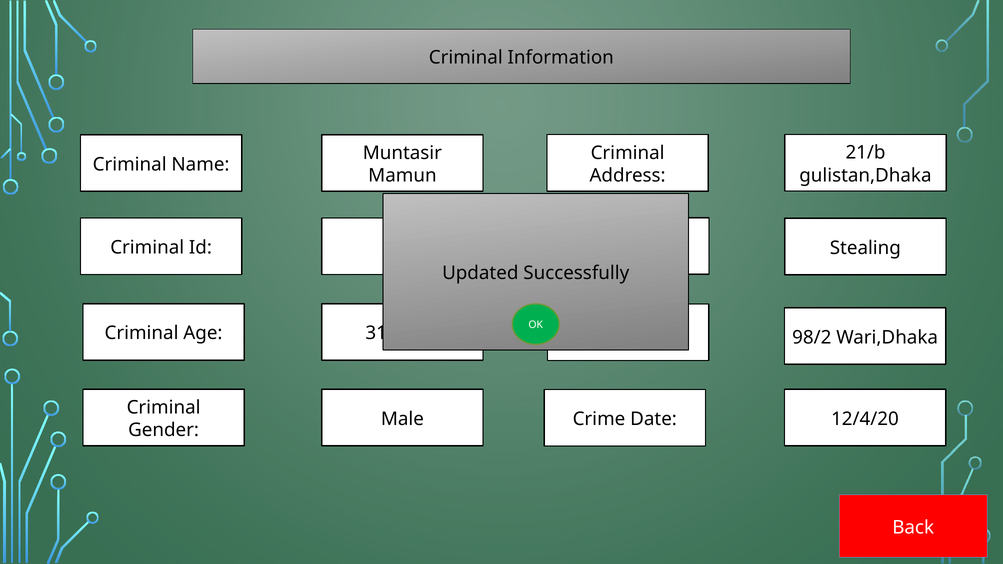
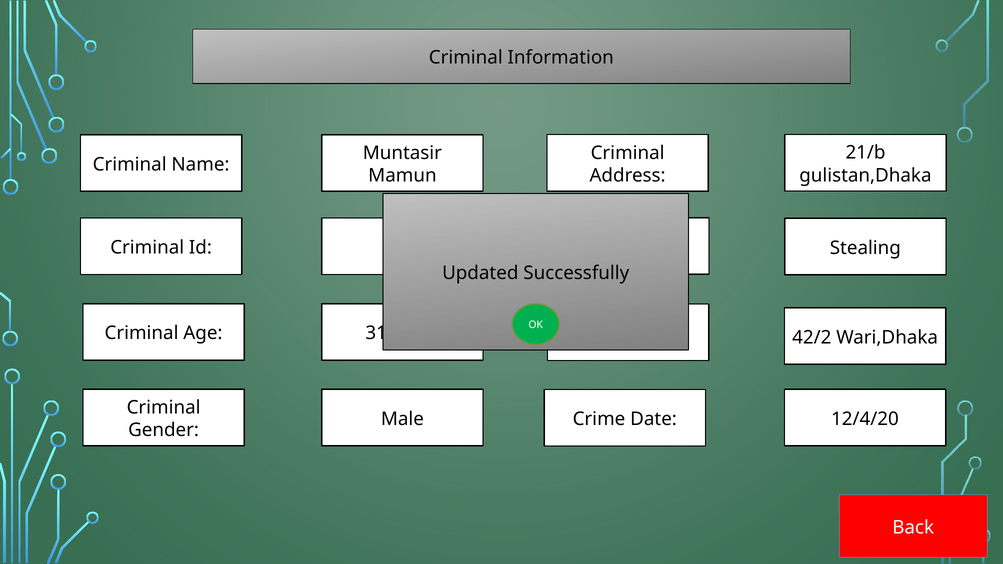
98/2: 98/2 -> 42/2
